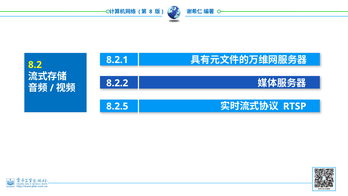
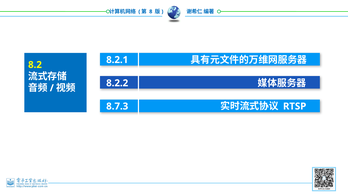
8.2.5: 8.2.5 -> 8.7.3
